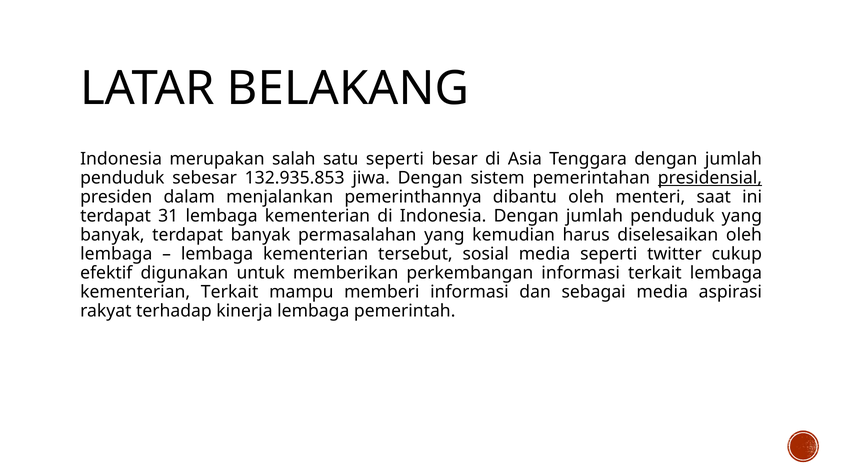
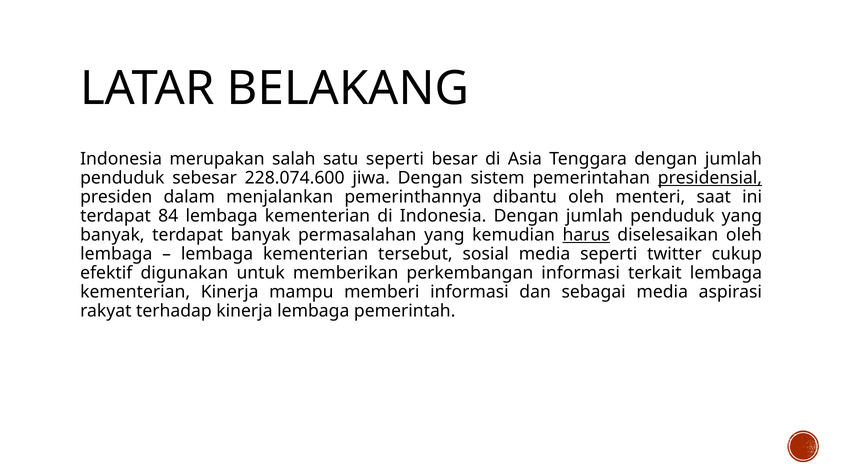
132.935.853: 132.935.853 -> 228.074.600
31: 31 -> 84
harus underline: none -> present
kementerian Terkait: Terkait -> Kinerja
